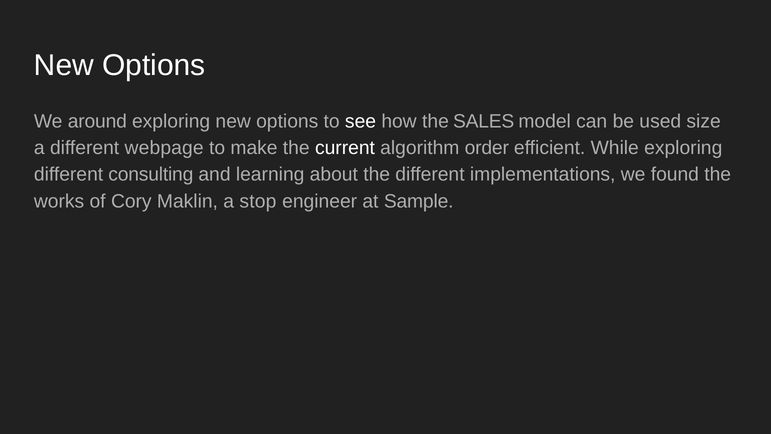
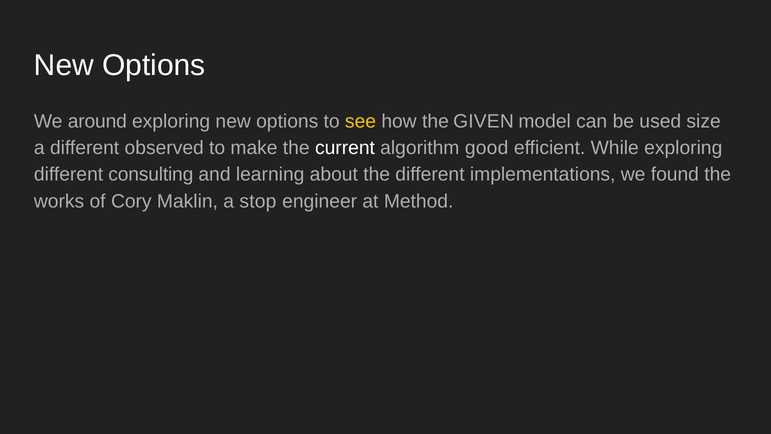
see colour: white -> yellow
SALES: SALES -> GIVEN
webpage: webpage -> observed
order: order -> good
Sample: Sample -> Method
